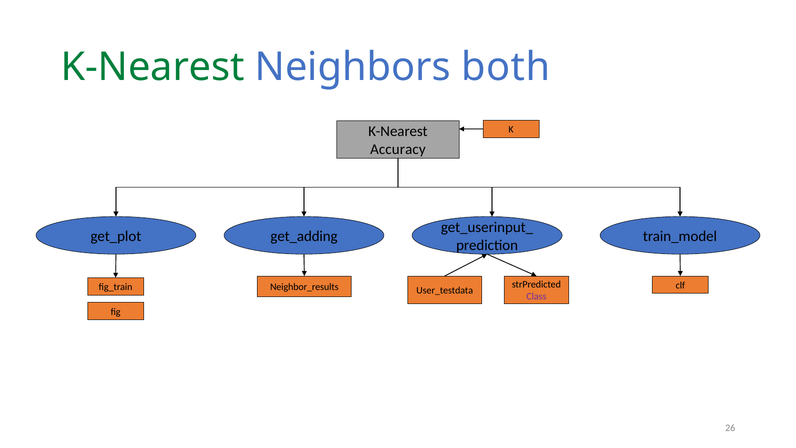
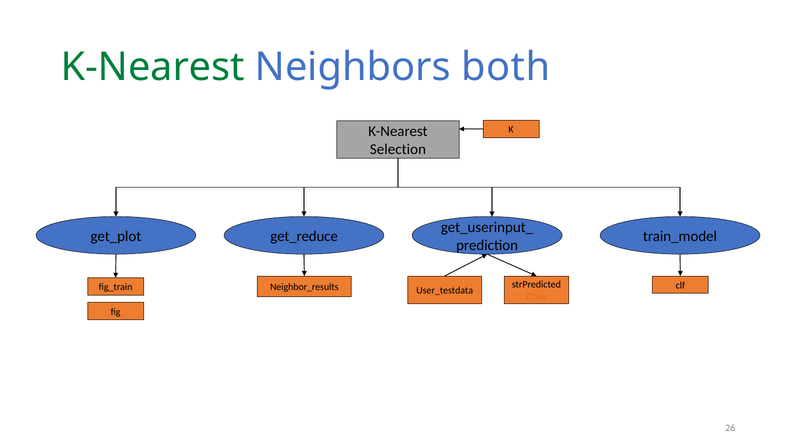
Accuracy: Accuracy -> Selection
get_adding: get_adding -> get_reduce
Class colour: purple -> orange
